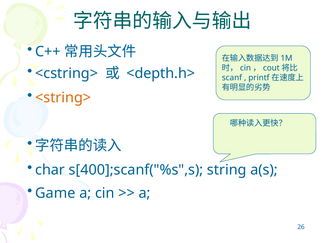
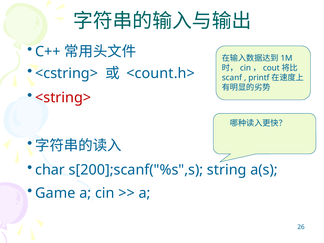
<depth.h>: <depth.h> -> <count.h>
<string> colour: orange -> red
s[400];scanf("%s",s: s[400];scanf("%s",s -> s[200];scanf("%s",s
